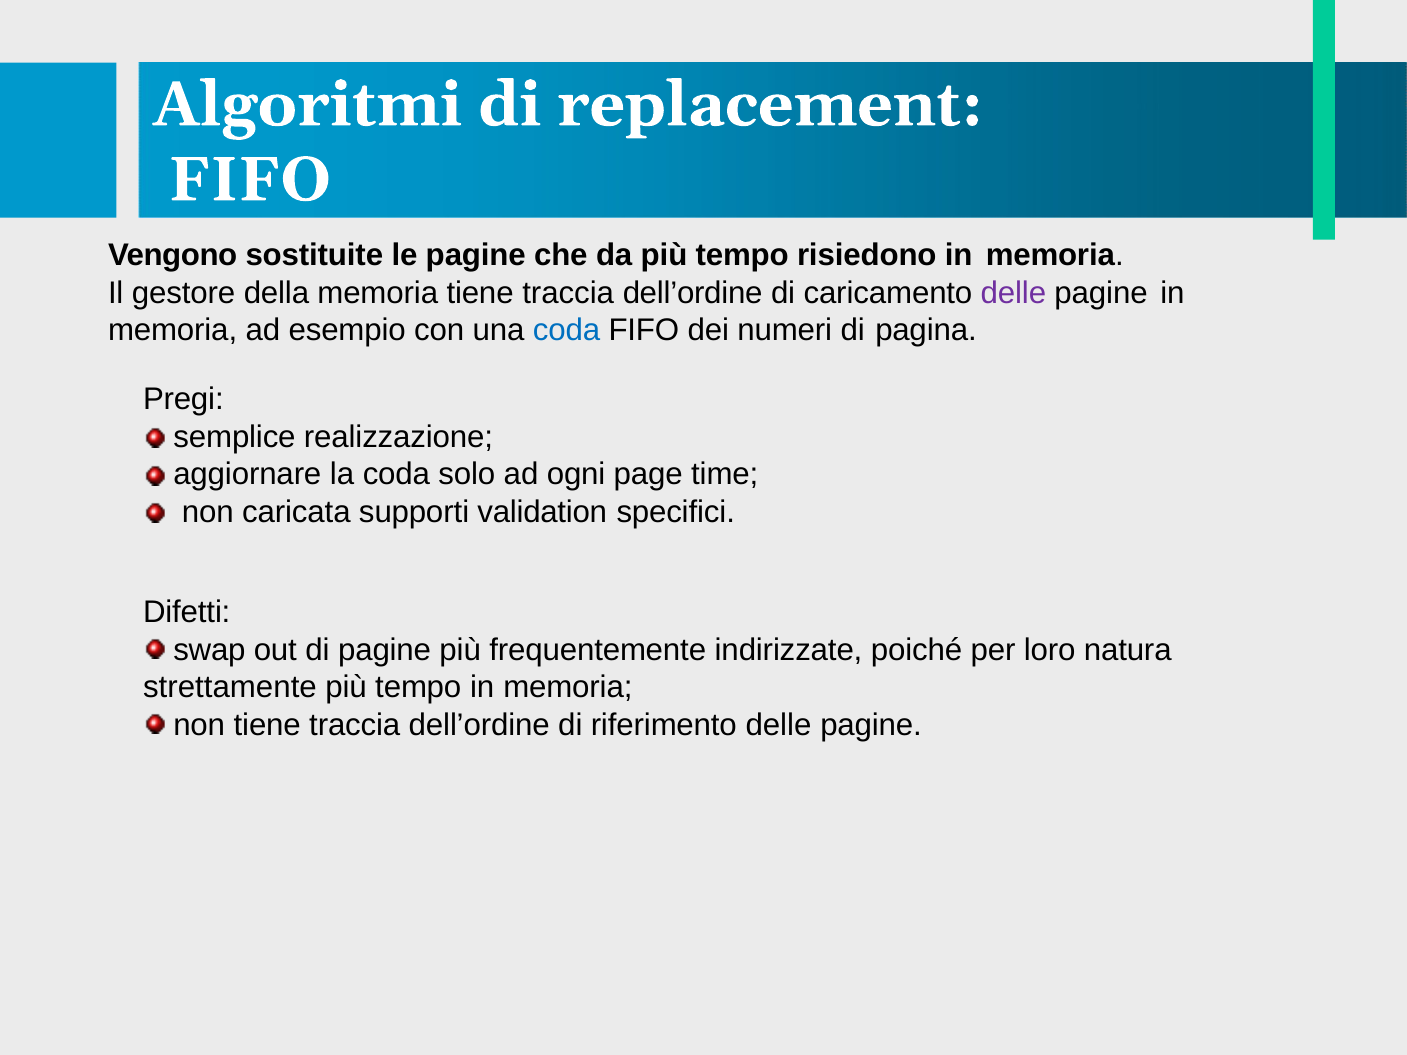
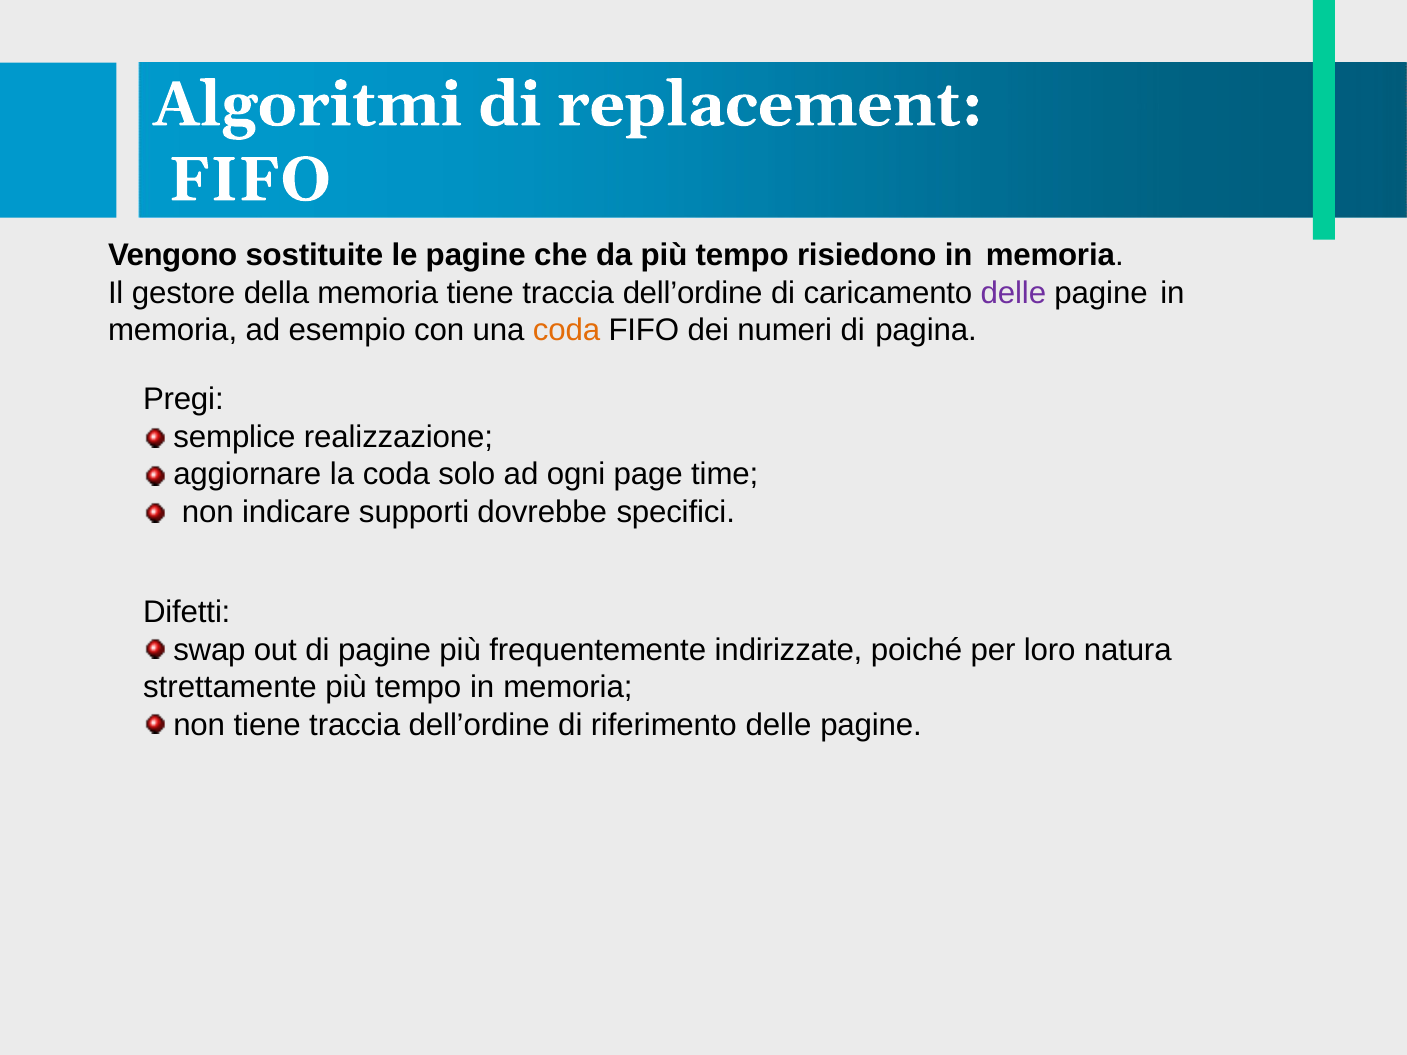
coda at (567, 331) colour: blue -> orange
caricata: caricata -> indicare
validation: validation -> dovrebbe
